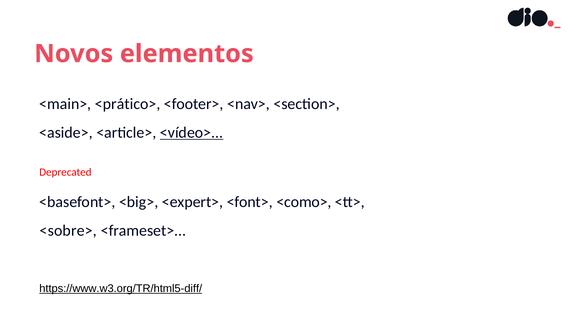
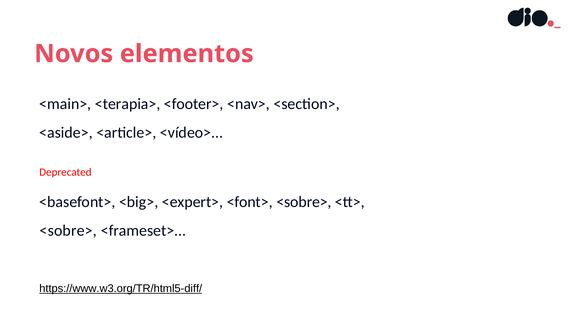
<prático>: <prático> -> <terapia>
<vídeo> underline: present -> none
<font> <como>: <como> -> <sobre>
